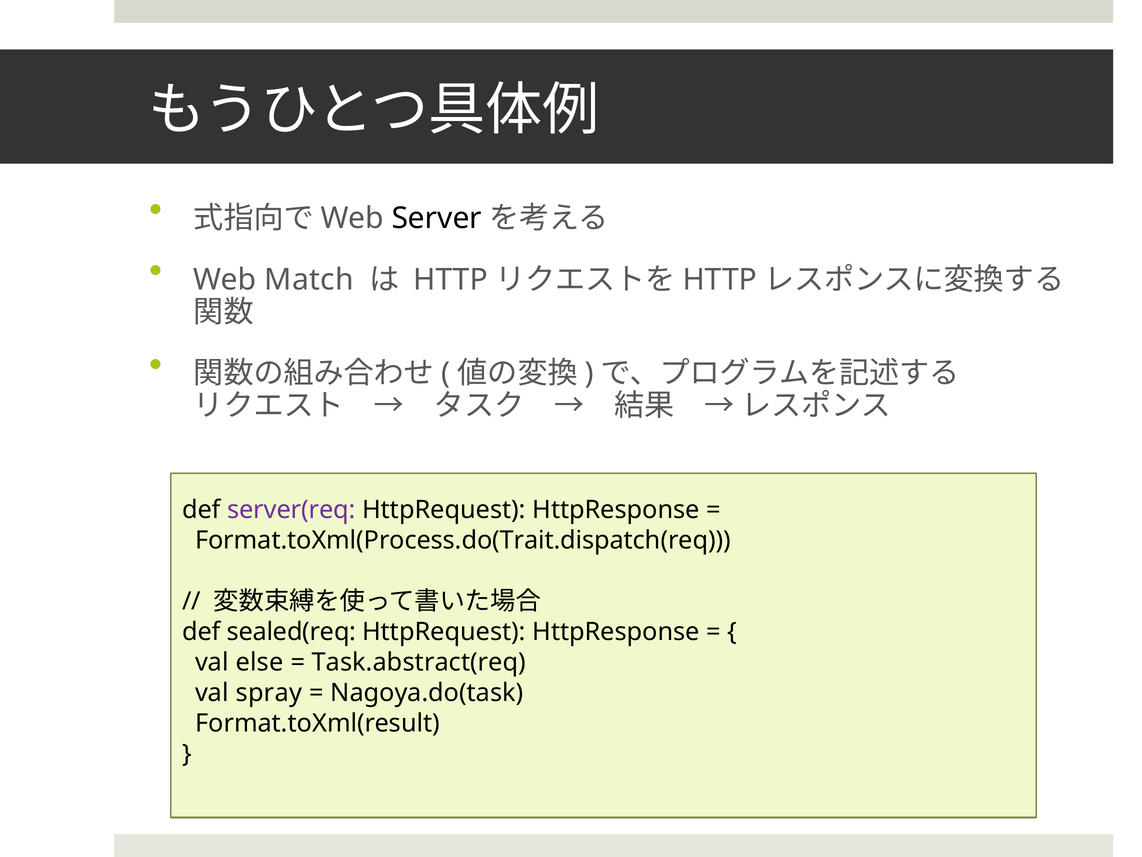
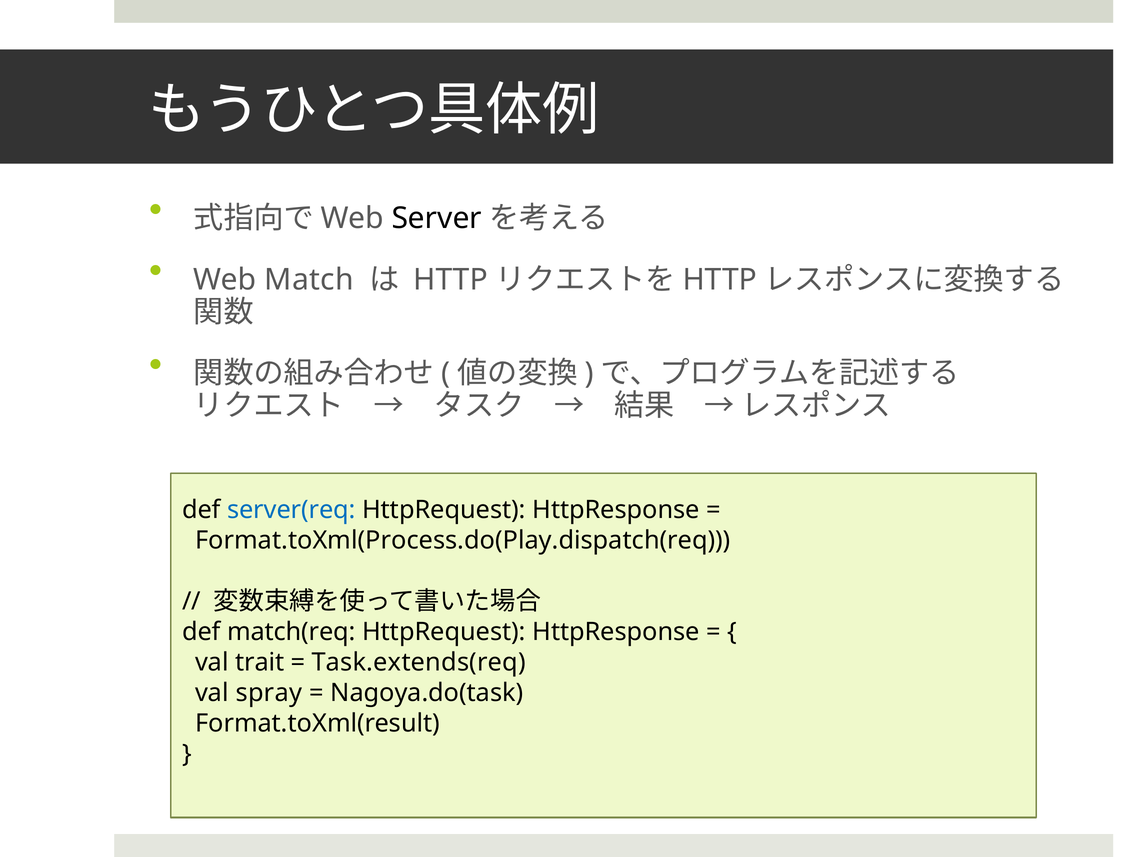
server(req colour: purple -> blue
Format.toXml(Process.do(Trait.dispatch(req: Format.toXml(Process.do(Trait.dispatch(req -> Format.toXml(Process.do(Play.dispatch(req
sealed(req: sealed(req -> match(req
else: else -> trait
Task.abstract(req: Task.abstract(req -> Task.extends(req
